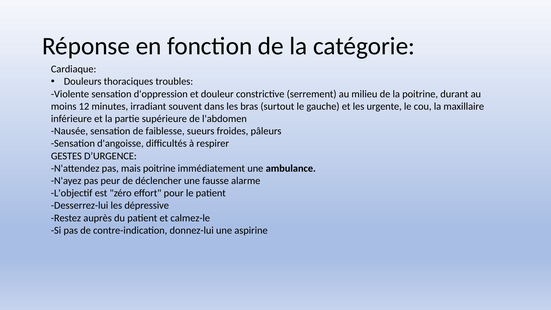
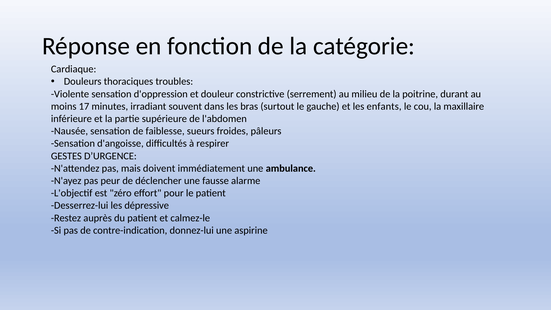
12: 12 -> 17
urgente: urgente -> enfants
mais poitrine: poitrine -> doivent
